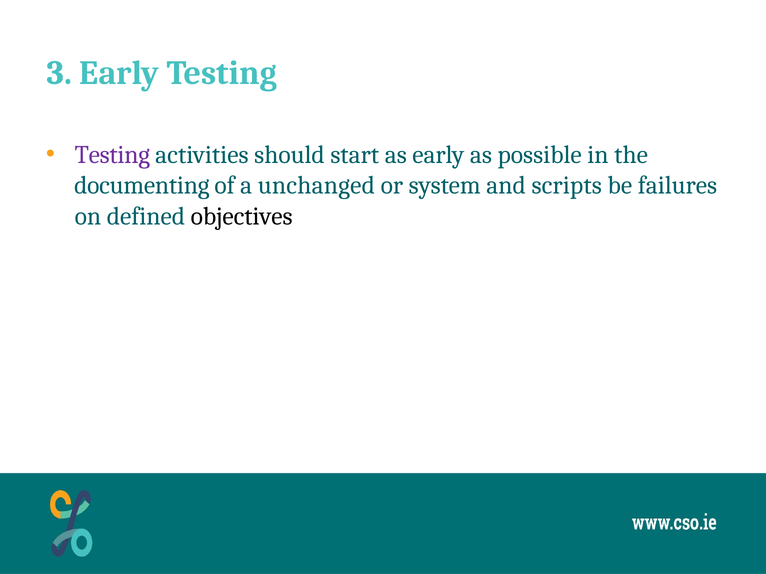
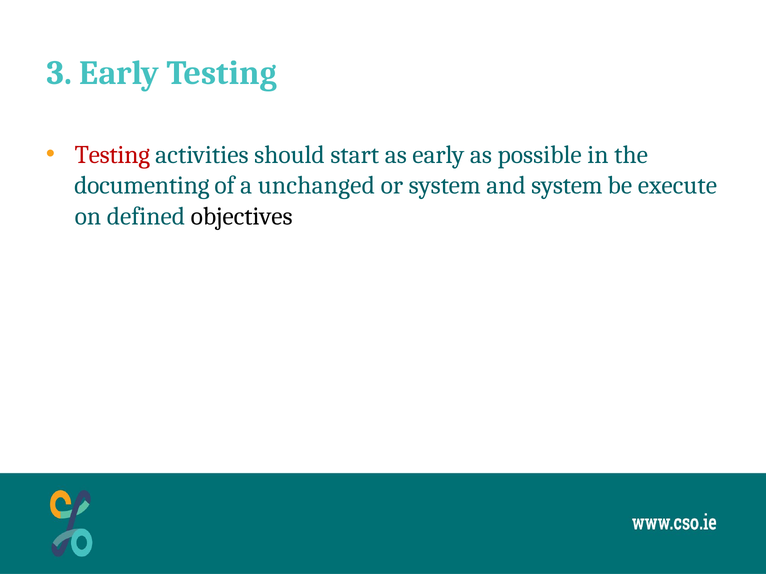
Testing at (112, 155) colour: purple -> red
and scripts: scripts -> system
failures: failures -> execute
